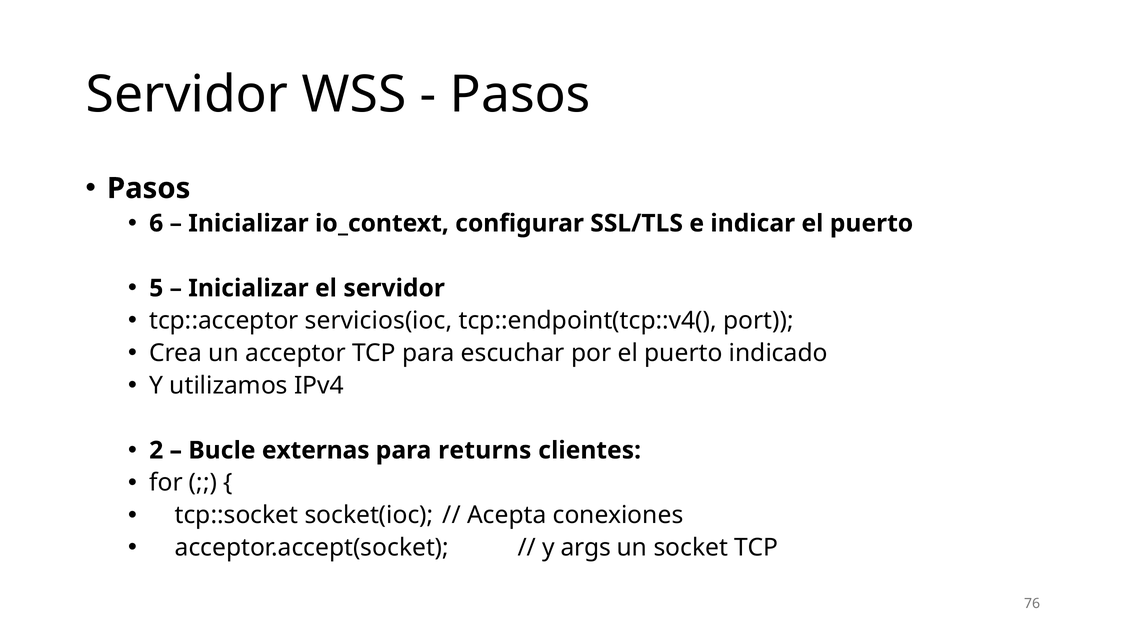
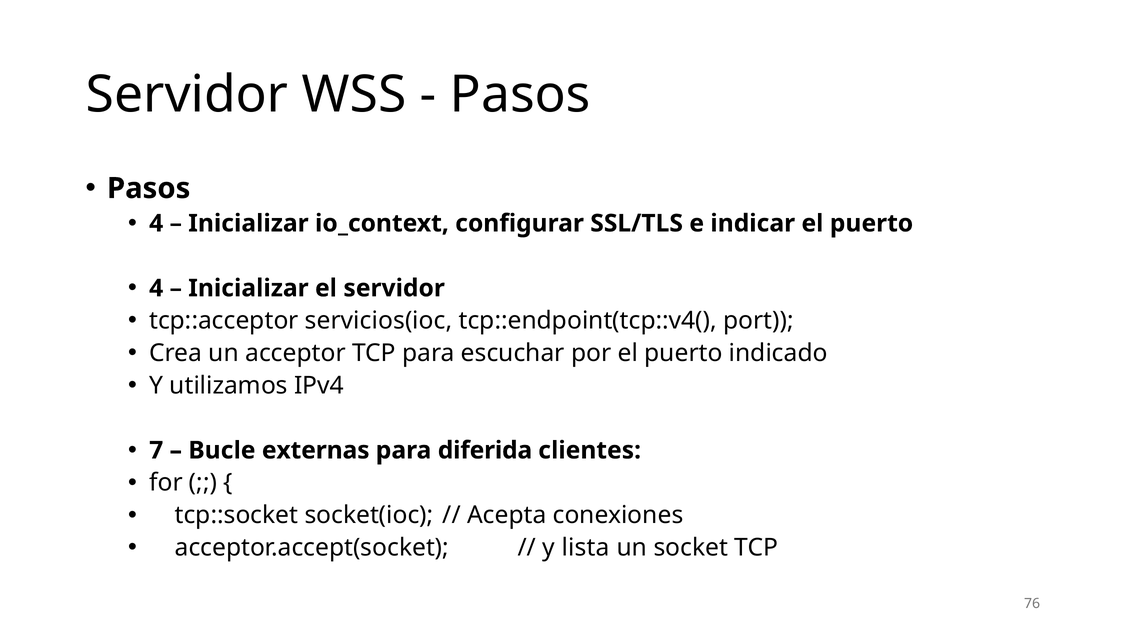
6 at (156, 223): 6 -> 4
5 at (156, 288): 5 -> 4
2: 2 -> 7
returns: returns -> diferida
args: args -> lista
